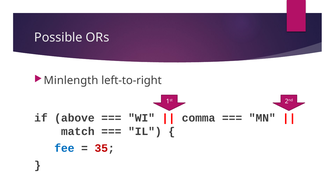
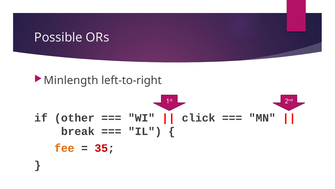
above: above -> other
comma: comma -> click
match: match -> break
fee colour: blue -> orange
